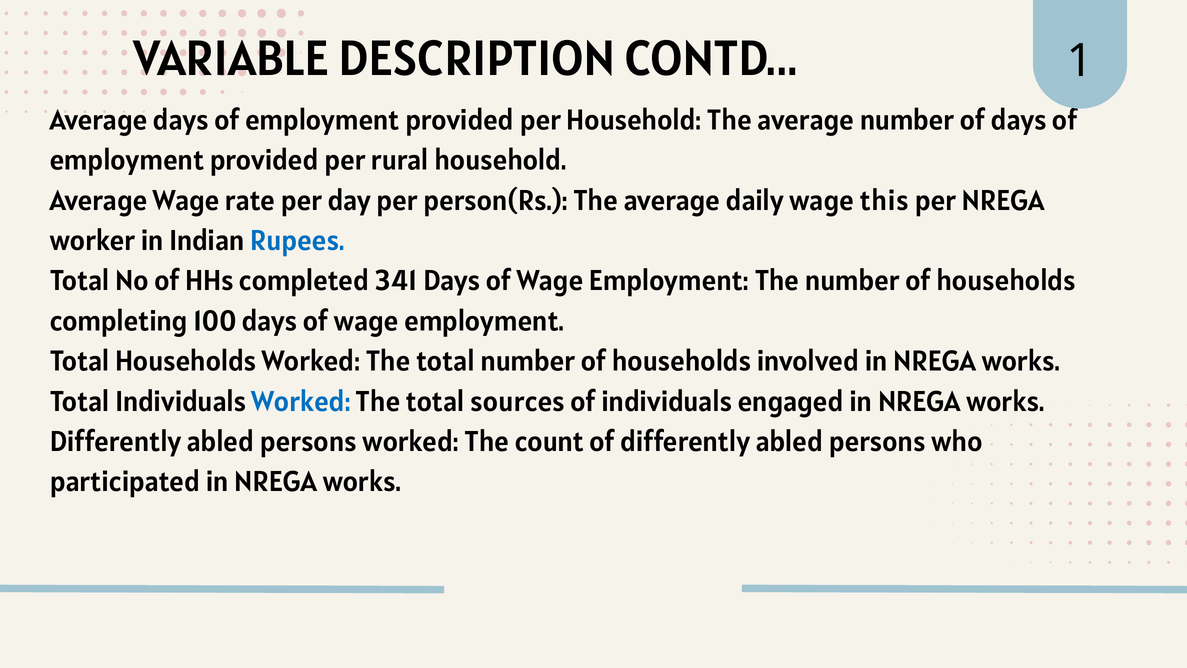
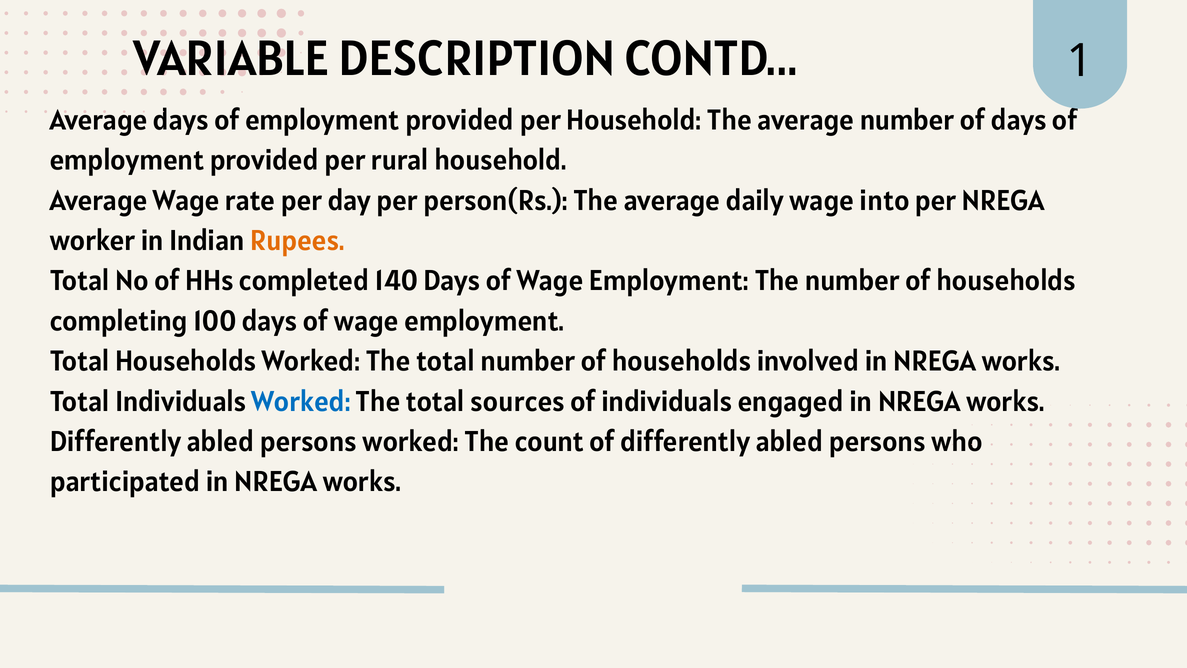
this: this -> into
Rupees colour: blue -> orange
341: 341 -> 140
